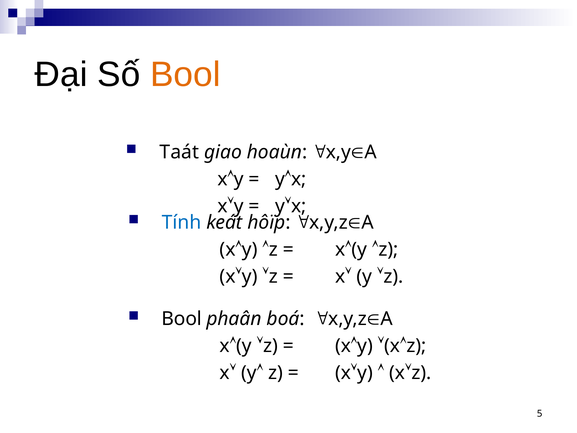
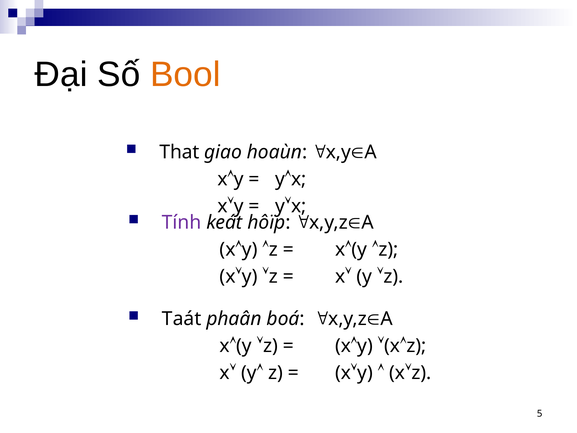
Taát: Taát -> That
Tính colour: blue -> purple
Bool at (182, 319): Bool -> Taát
